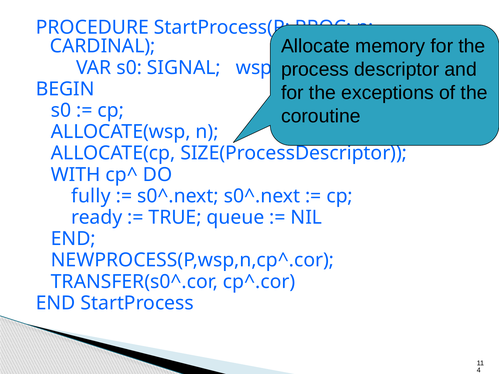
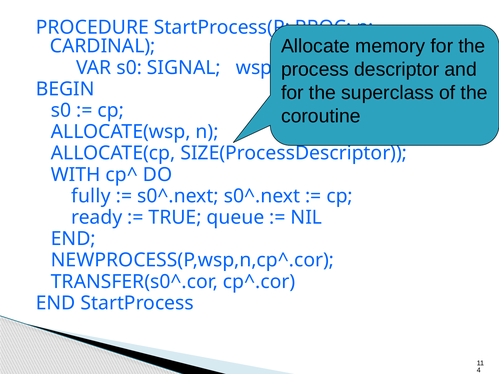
exceptions: exceptions -> superclass
